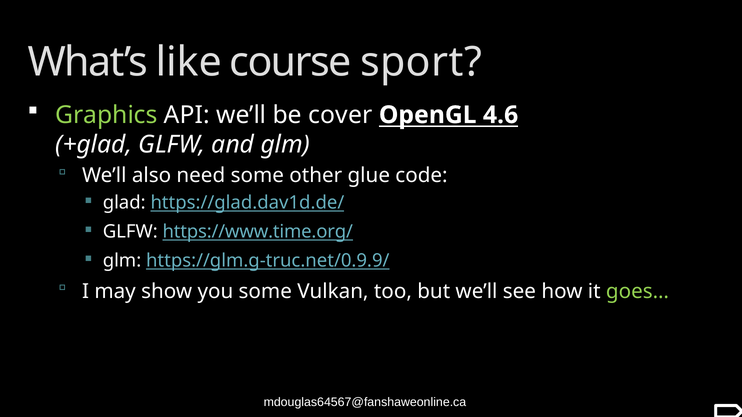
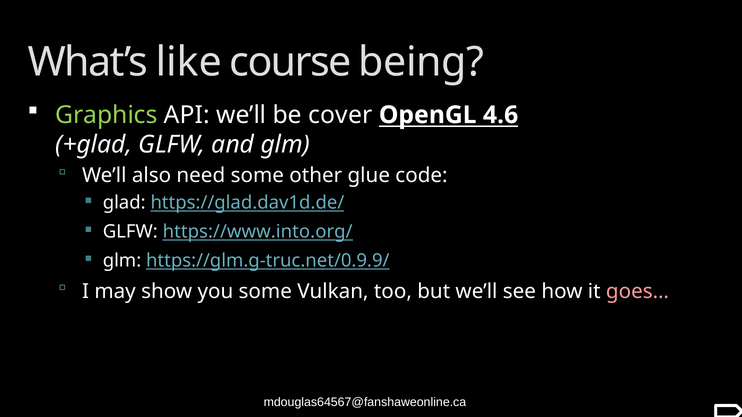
sport: sport -> being
https://www.time.org/: https://www.time.org/ -> https://www.into.org/
goes… colour: light green -> pink
